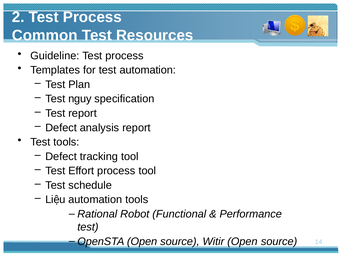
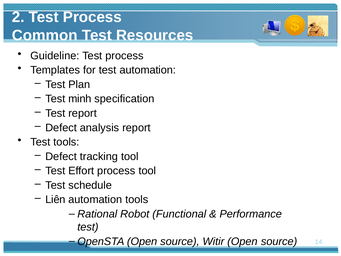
nguy: nguy -> minh
Liệu: Liệu -> Liên
